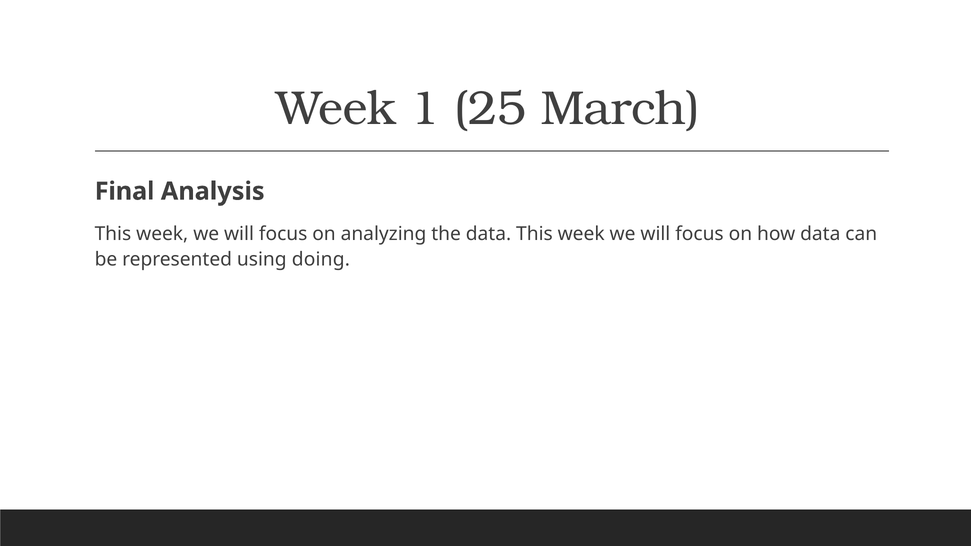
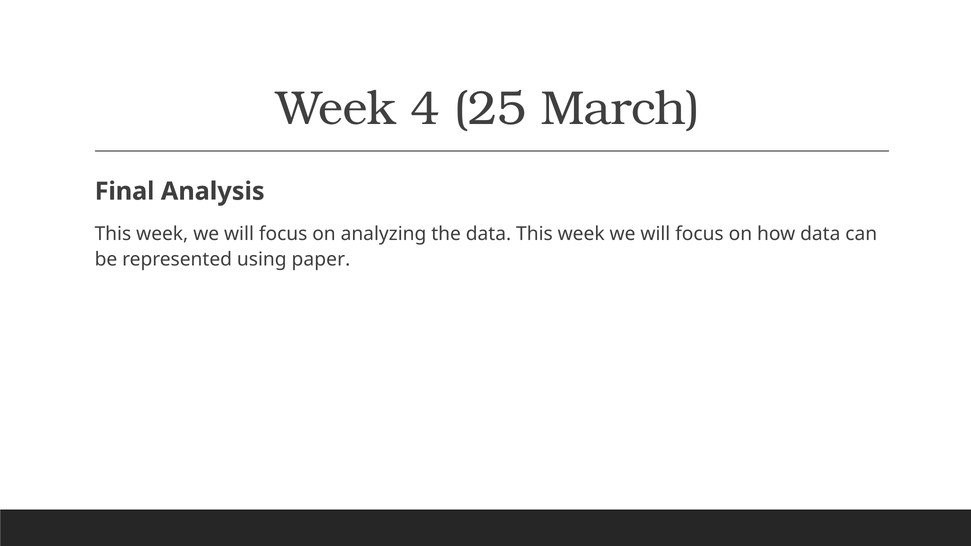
1: 1 -> 4
doing: doing -> paper
